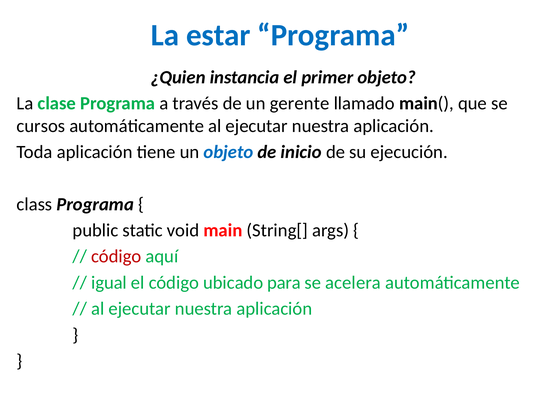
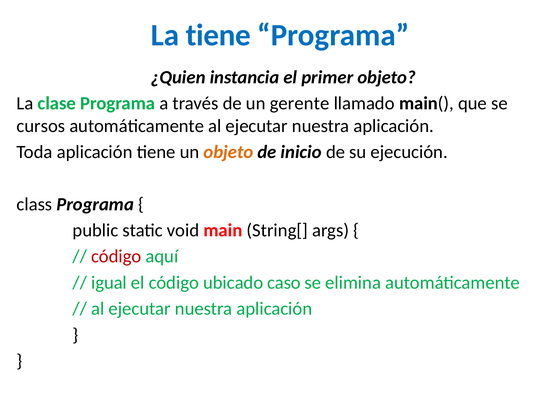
La estar: estar -> tiene
objeto at (228, 152) colour: blue -> orange
para: para -> caso
acelera: acelera -> elimina
